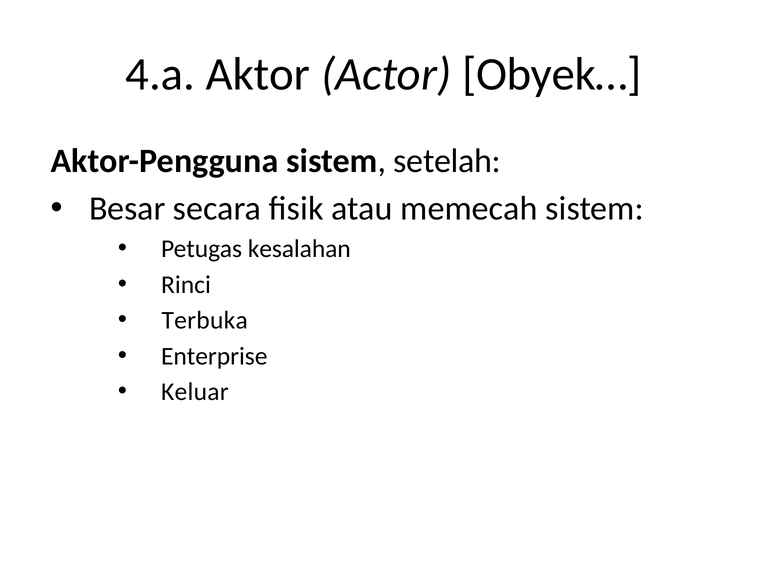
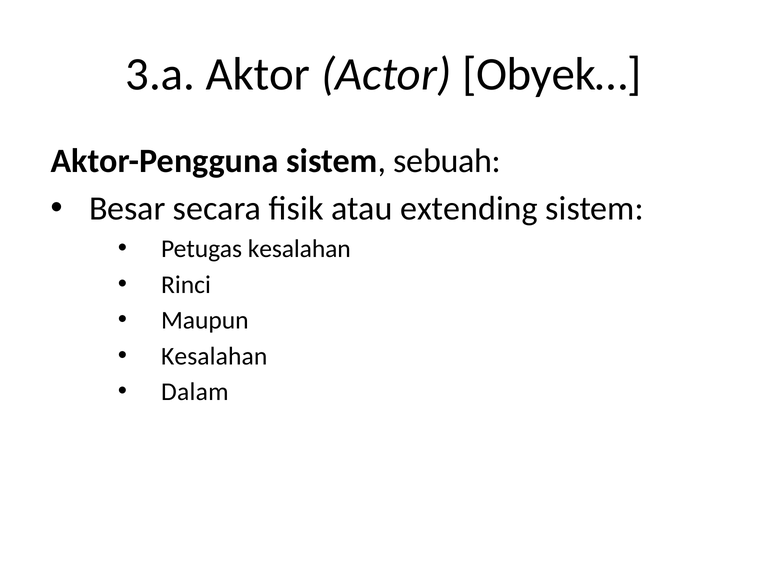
4.a: 4.a -> 3.a
setelah: setelah -> sebuah
memecah: memecah -> extending
Terbuka: Terbuka -> Maupun
Enterprise at (214, 356): Enterprise -> Kesalahan
Keluar: Keluar -> Dalam
